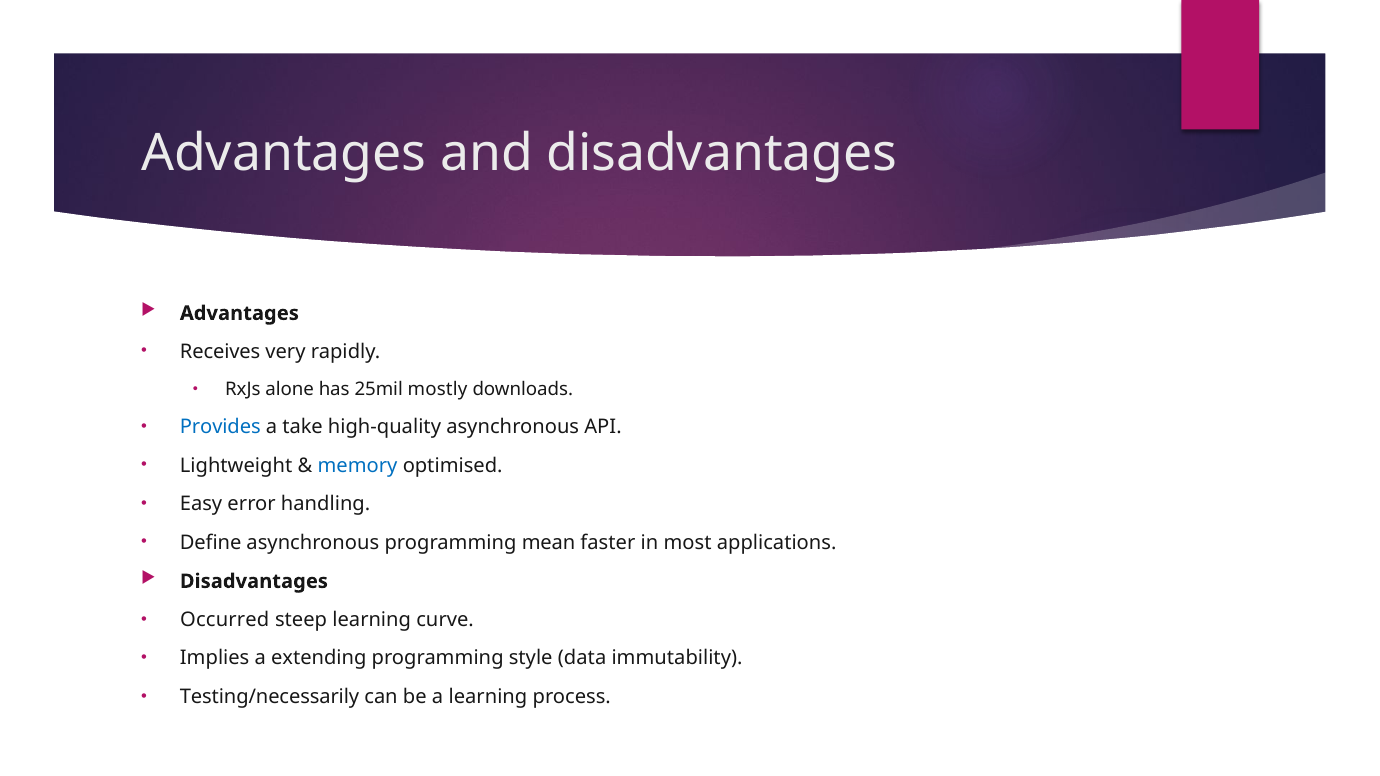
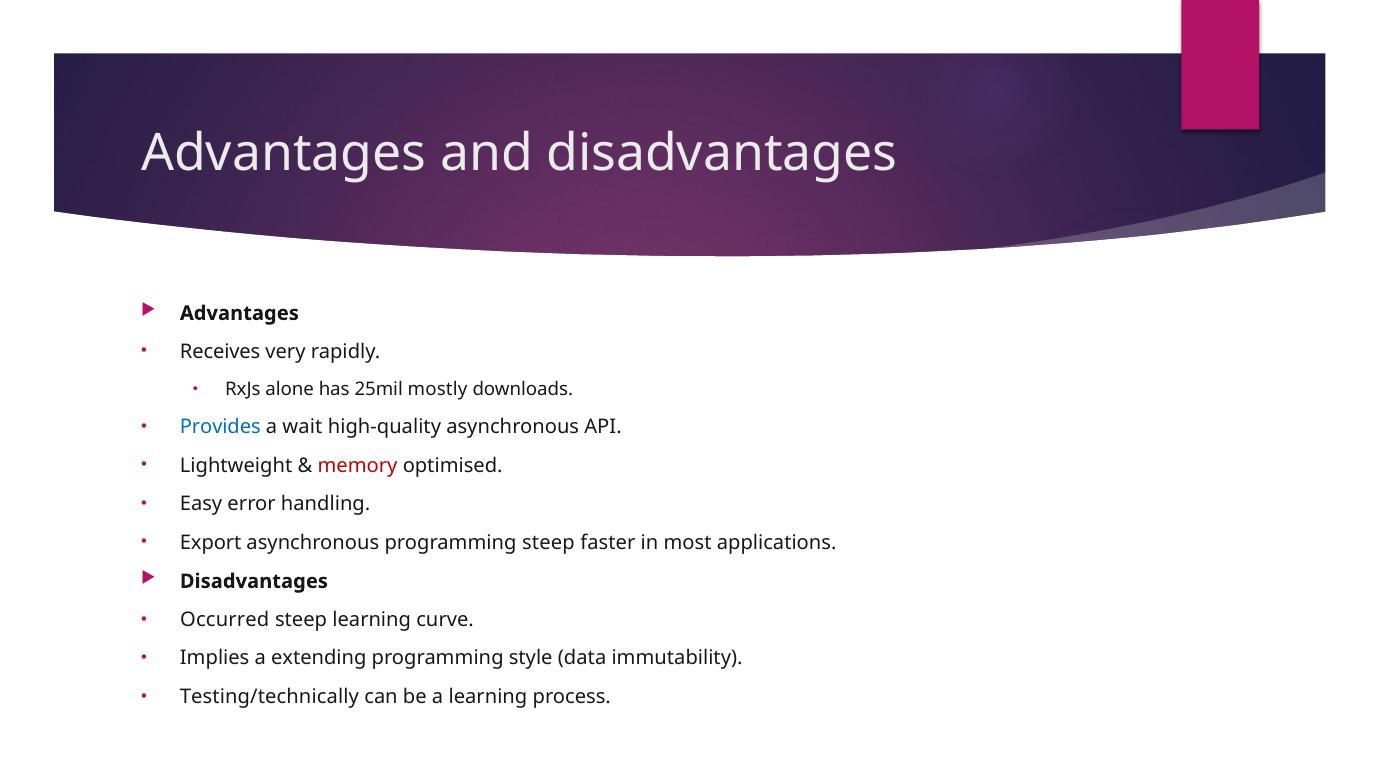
take: take -> wait
memory colour: blue -> red
Define: Define -> Export
programming mean: mean -> steep
Testing/necessarily: Testing/necessarily -> Testing/technically
